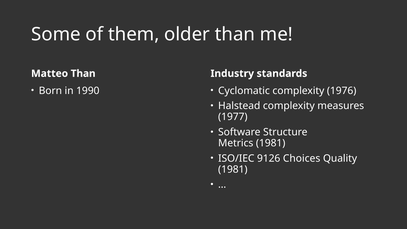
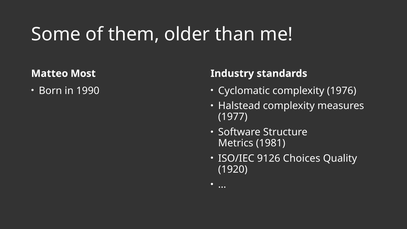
Matteo Than: Than -> Most
1981 at (233, 169): 1981 -> 1920
